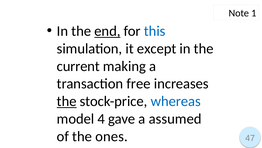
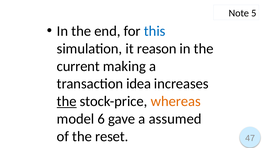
1: 1 -> 5
end underline: present -> none
except: except -> reason
free: free -> idea
whereas colour: blue -> orange
4: 4 -> 6
ones: ones -> reset
